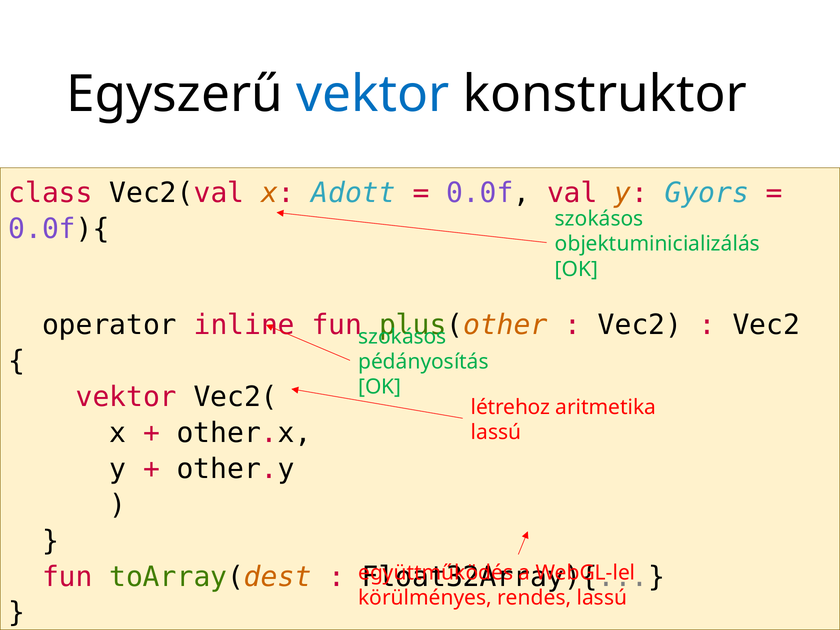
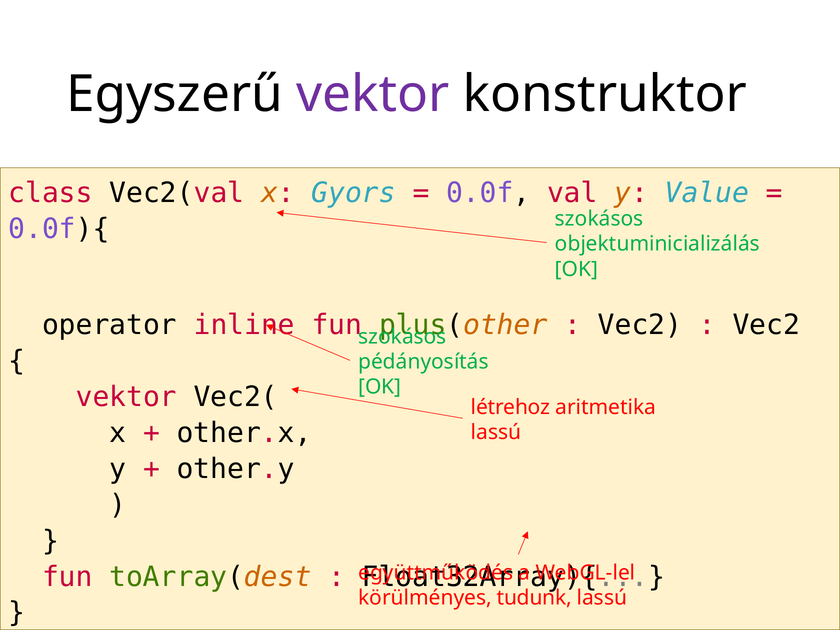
vektor at (373, 94) colour: blue -> purple
Adott: Adott -> Gyors
Gyors: Gyors -> Value
rendes: rendes -> tudunk
